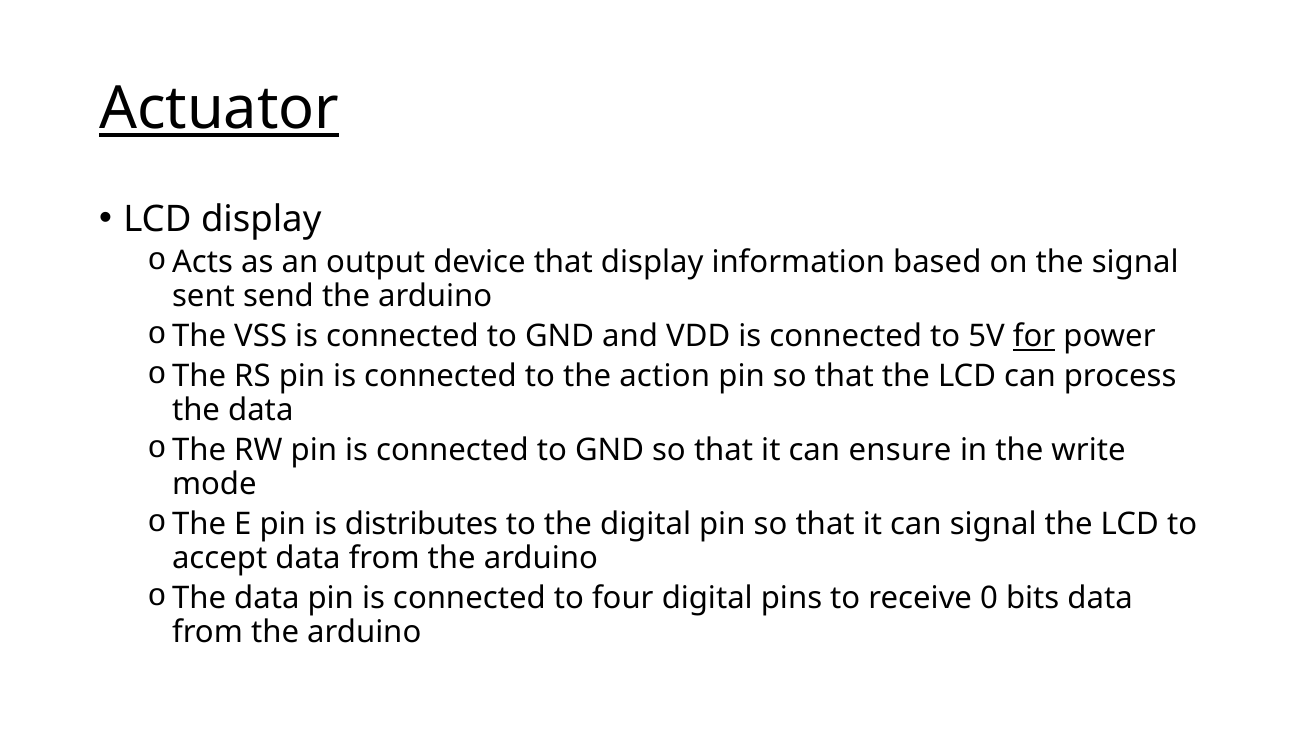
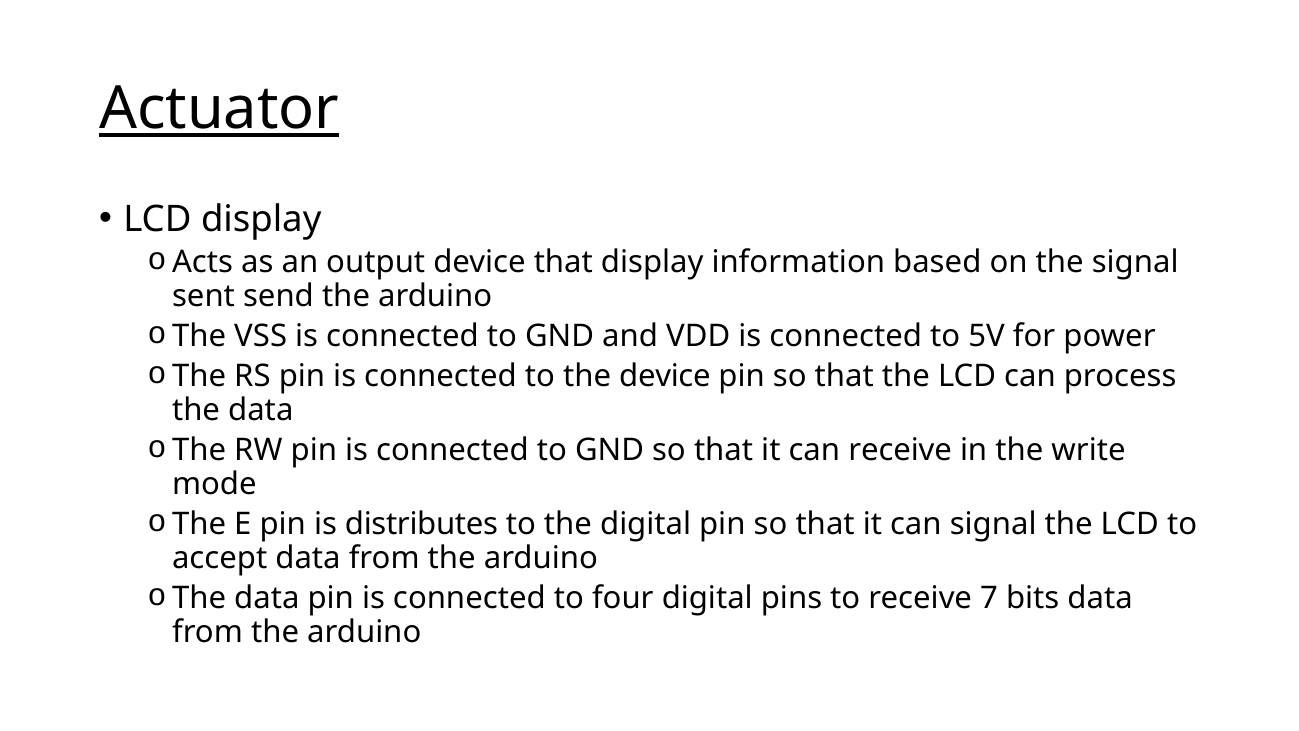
for underline: present -> none
the action: action -> device
can ensure: ensure -> receive
0: 0 -> 7
